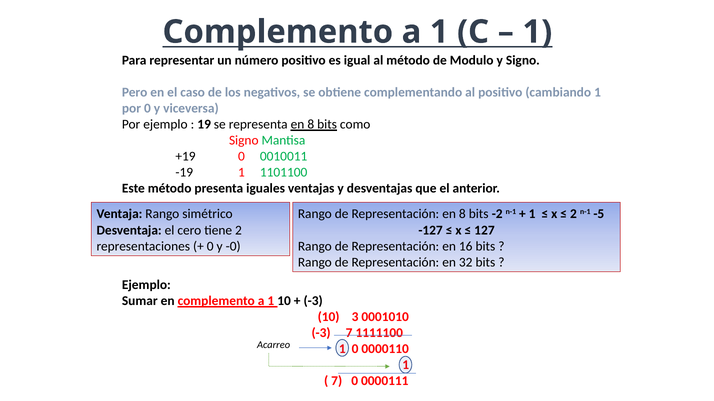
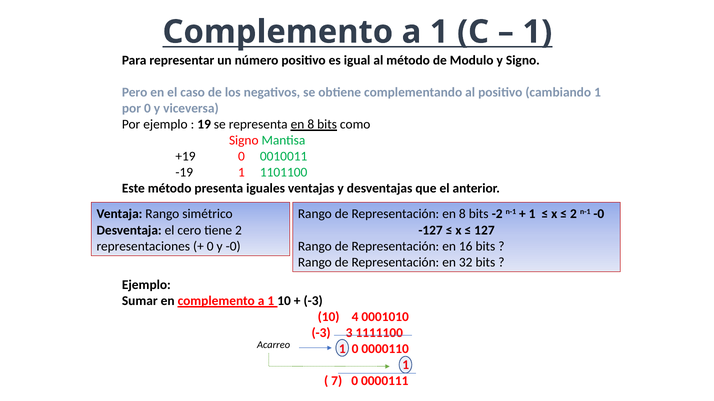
n-1 -5: -5 -> -0
3: 3 -> 4
-3 7: 7 -> 3
